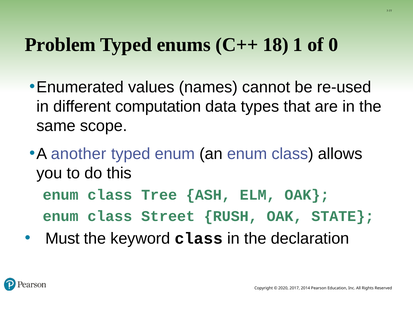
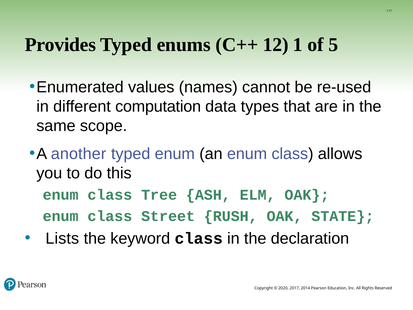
Problem: Problem -> Provides
18: 18 -> 12
0: 0 -> 5
Must: Must -> Lists
